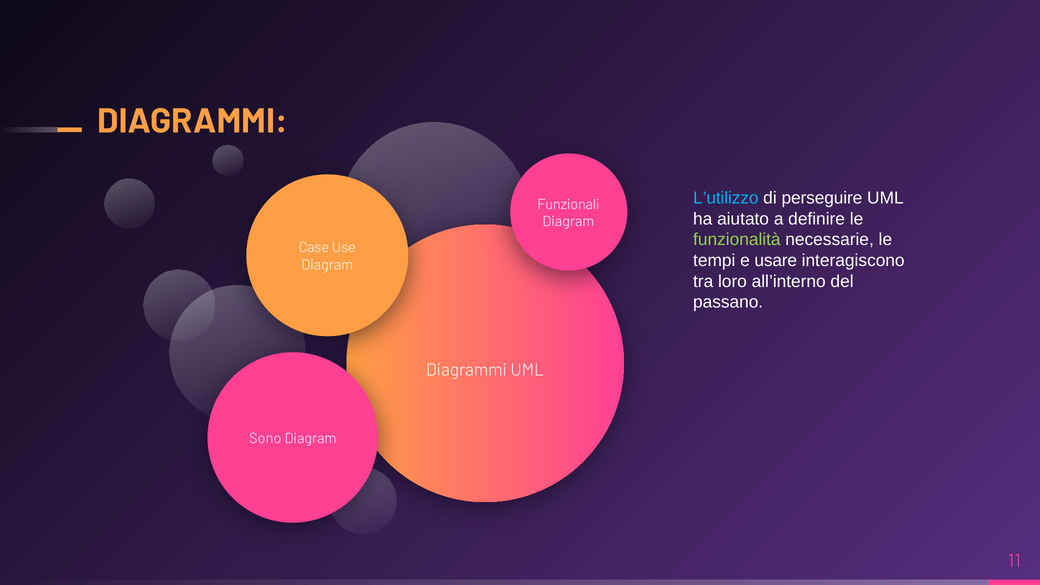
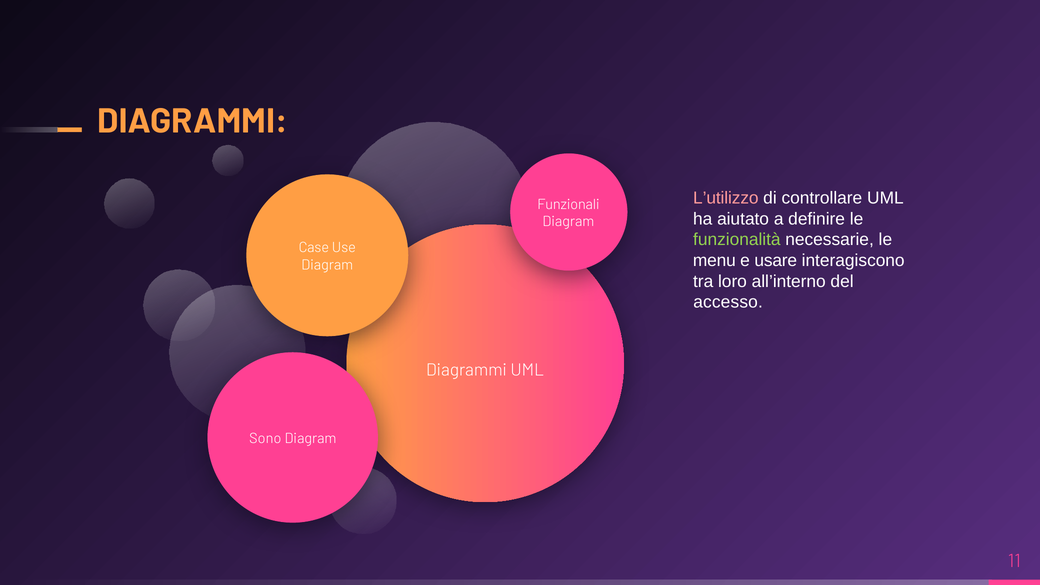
L’utilizzo colour: light blue -> pink
perseguire: perseguire -> controllare
tempi: tempi -> menu
passano: passano -> accesso
